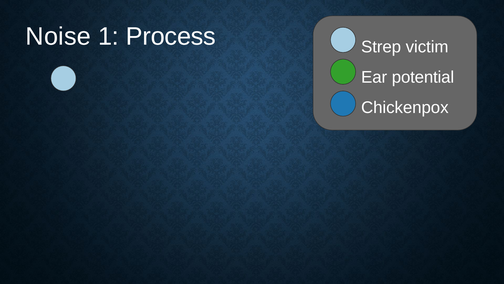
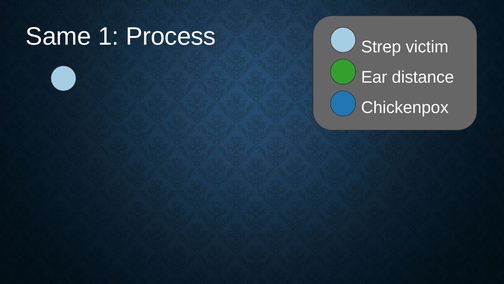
Noise: Noise -> Same
potential: potential -> distance
